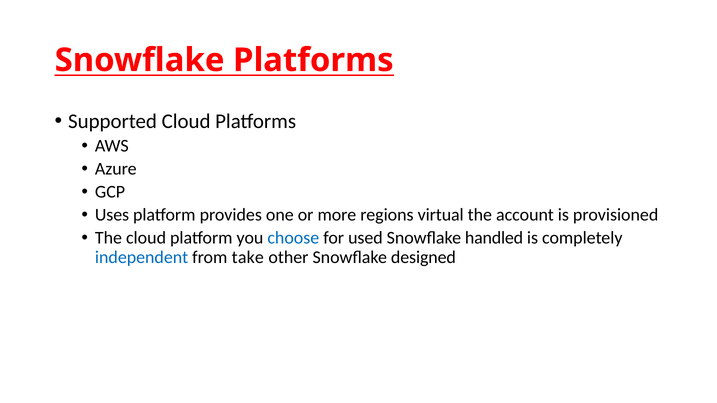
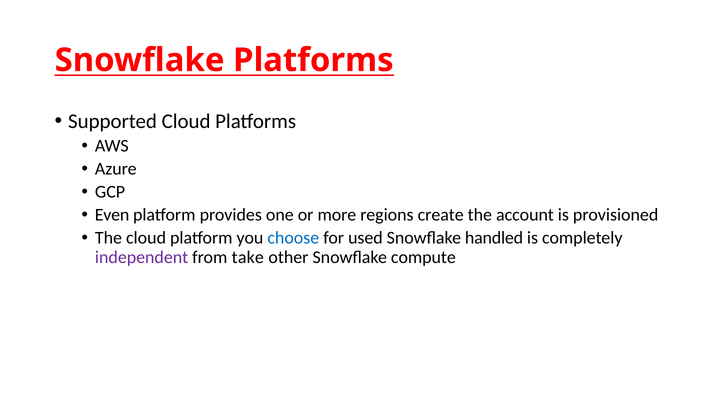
Uses: Uses -> Even
virtual: virtual -> create
independent colour: blue -> purple
designed: designed -> compute
